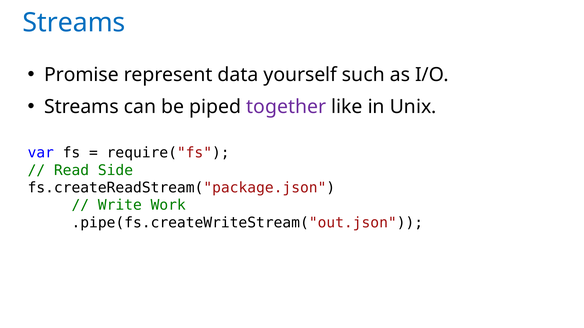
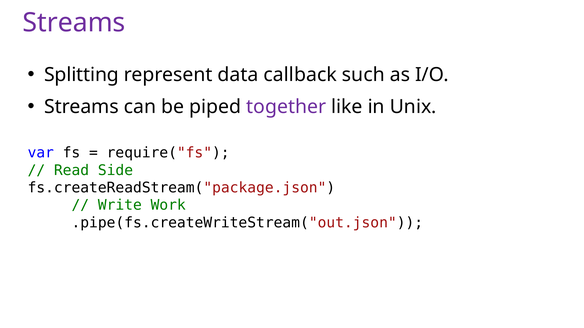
Streams at (74, 23) colour: blue -> purple
Promise: Promise -> Splitting
yourself: yourself -> callback
